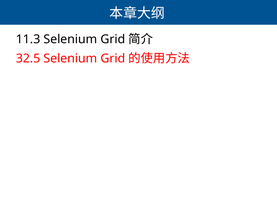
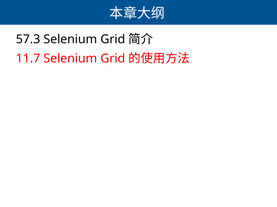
11.3: 11.3 -> 57.3
32.5: 32.5 -> 11.7
